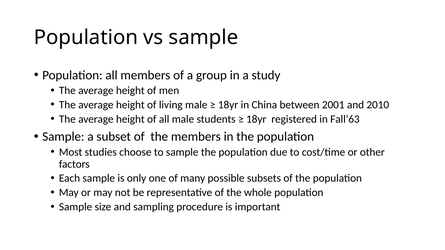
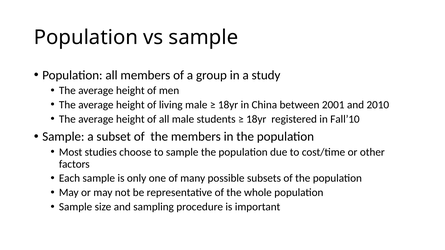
Fall’63: Fall’63 -> Fall’10
